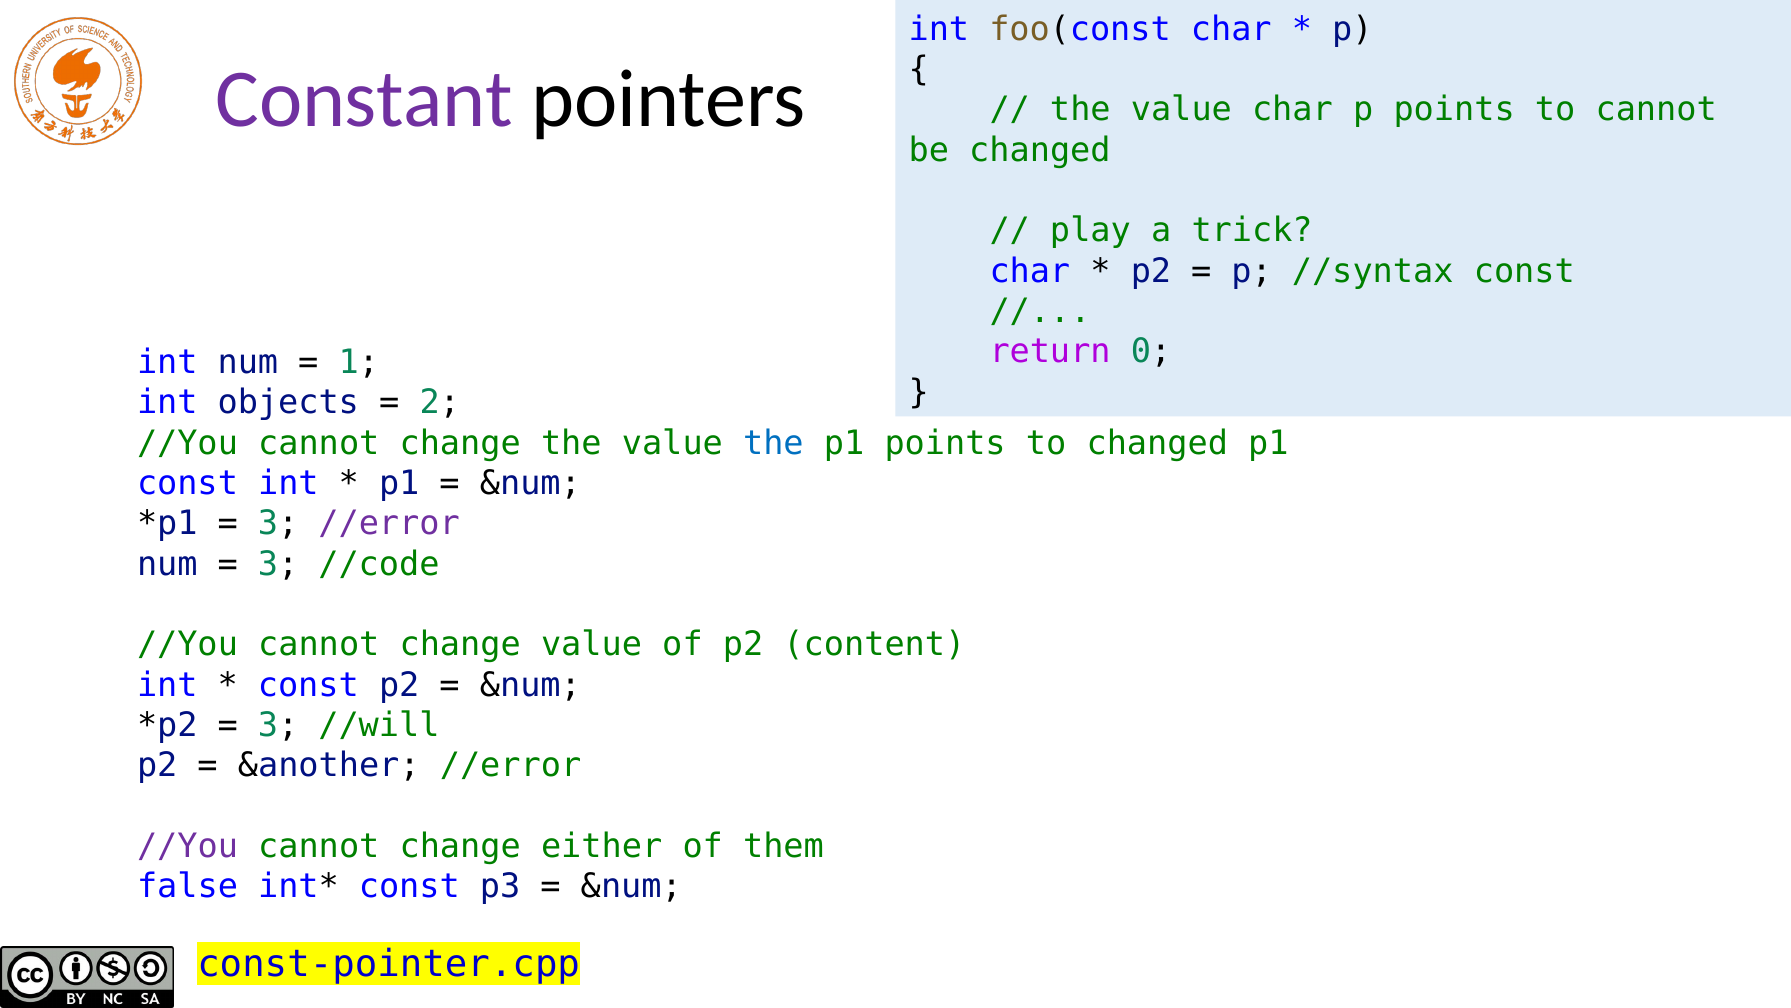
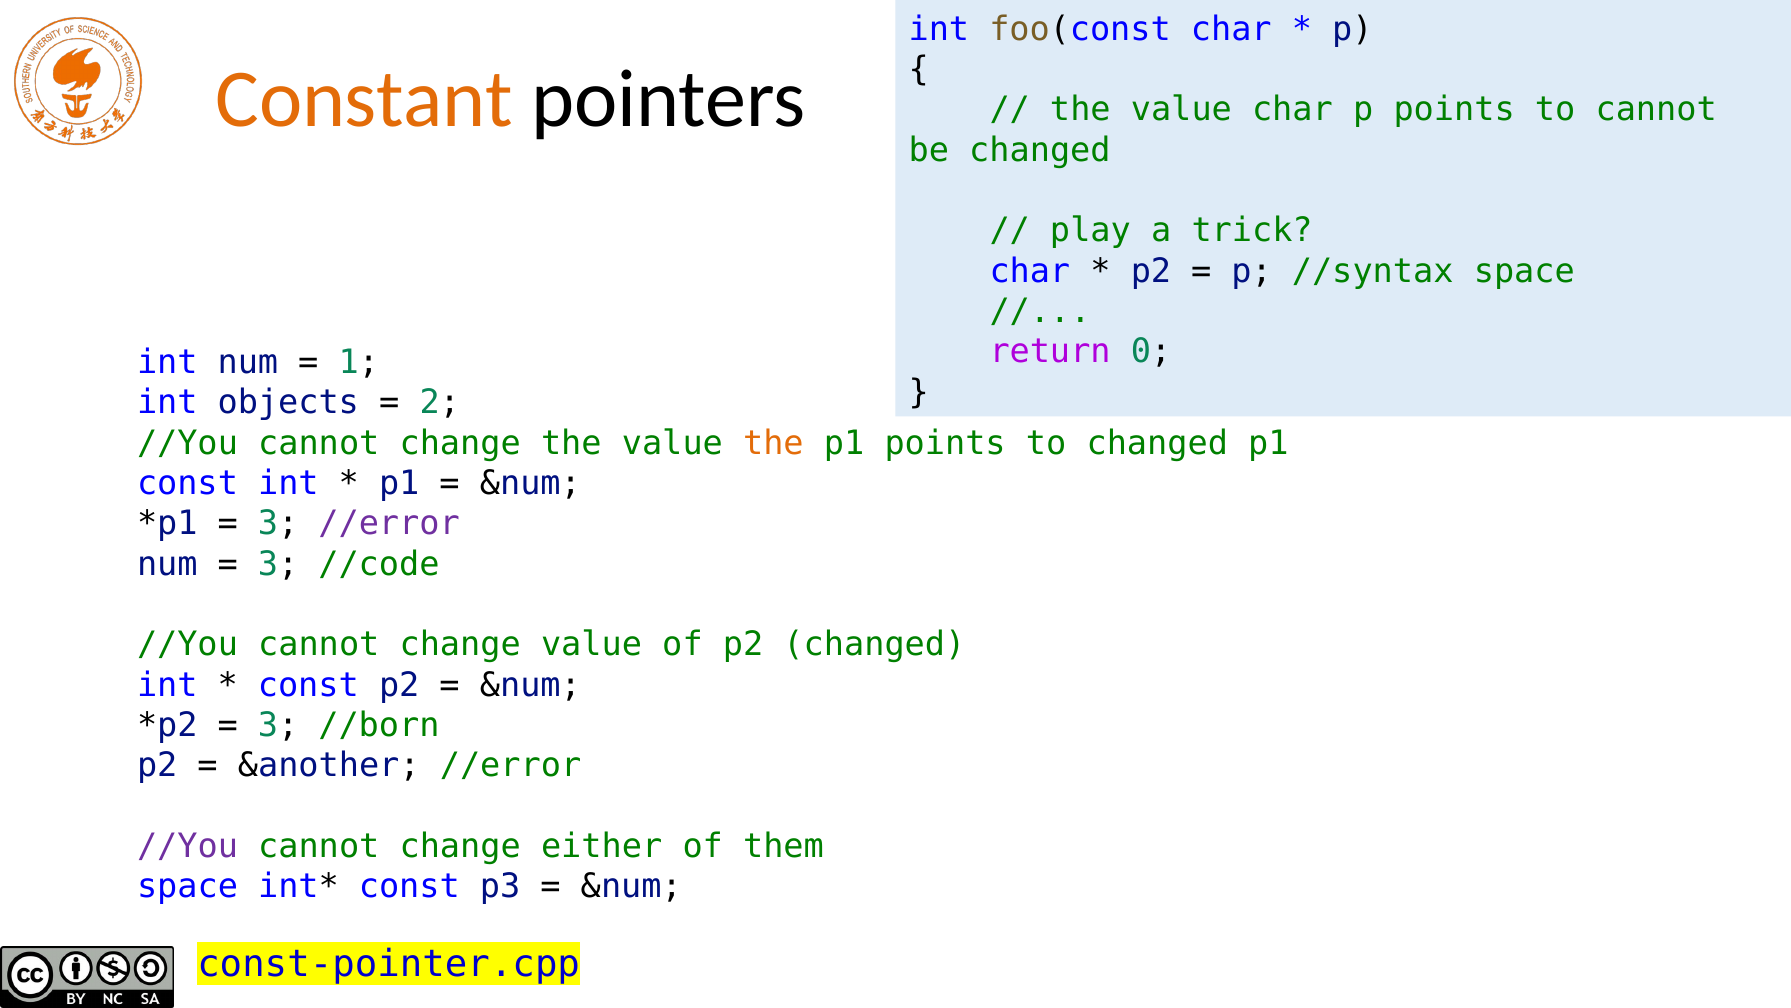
Constant colour: purple -> orange
//syntax const: const -> space
the at (773, 443) colour: blue -> orange
p2 content: content -> changed
//will: //will -> //born
false at (188, 886): false -> space
